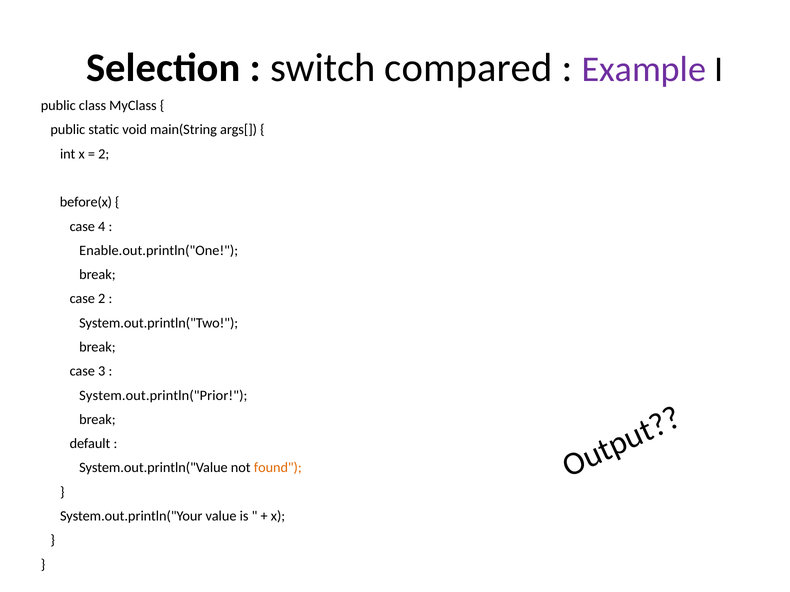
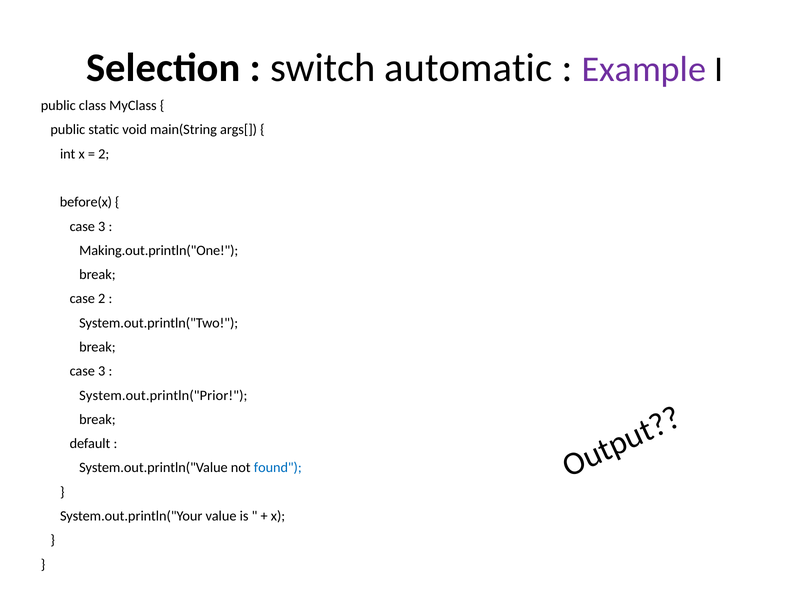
compared: compared -> automatic
4 at (102, 227): 4 -> 3
Enable.out.println("One: Enable.out.println("One -> Making.out.println("One
found colour: orange -> blue
